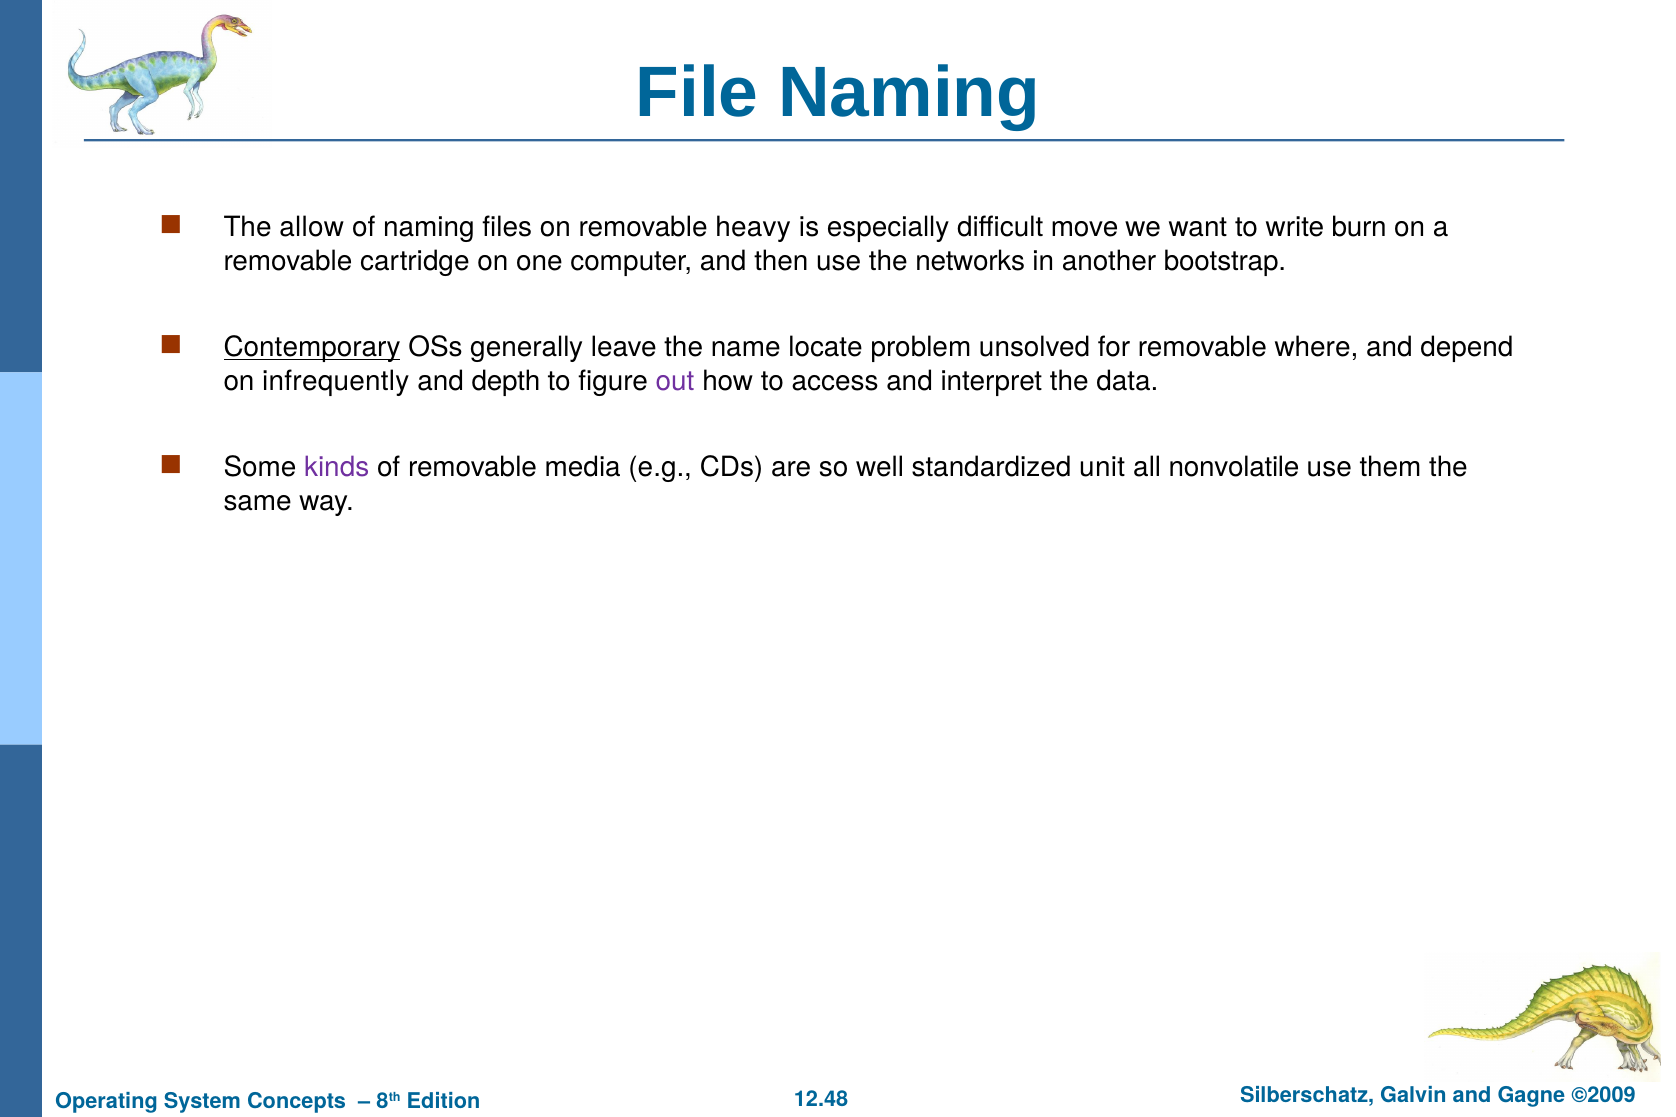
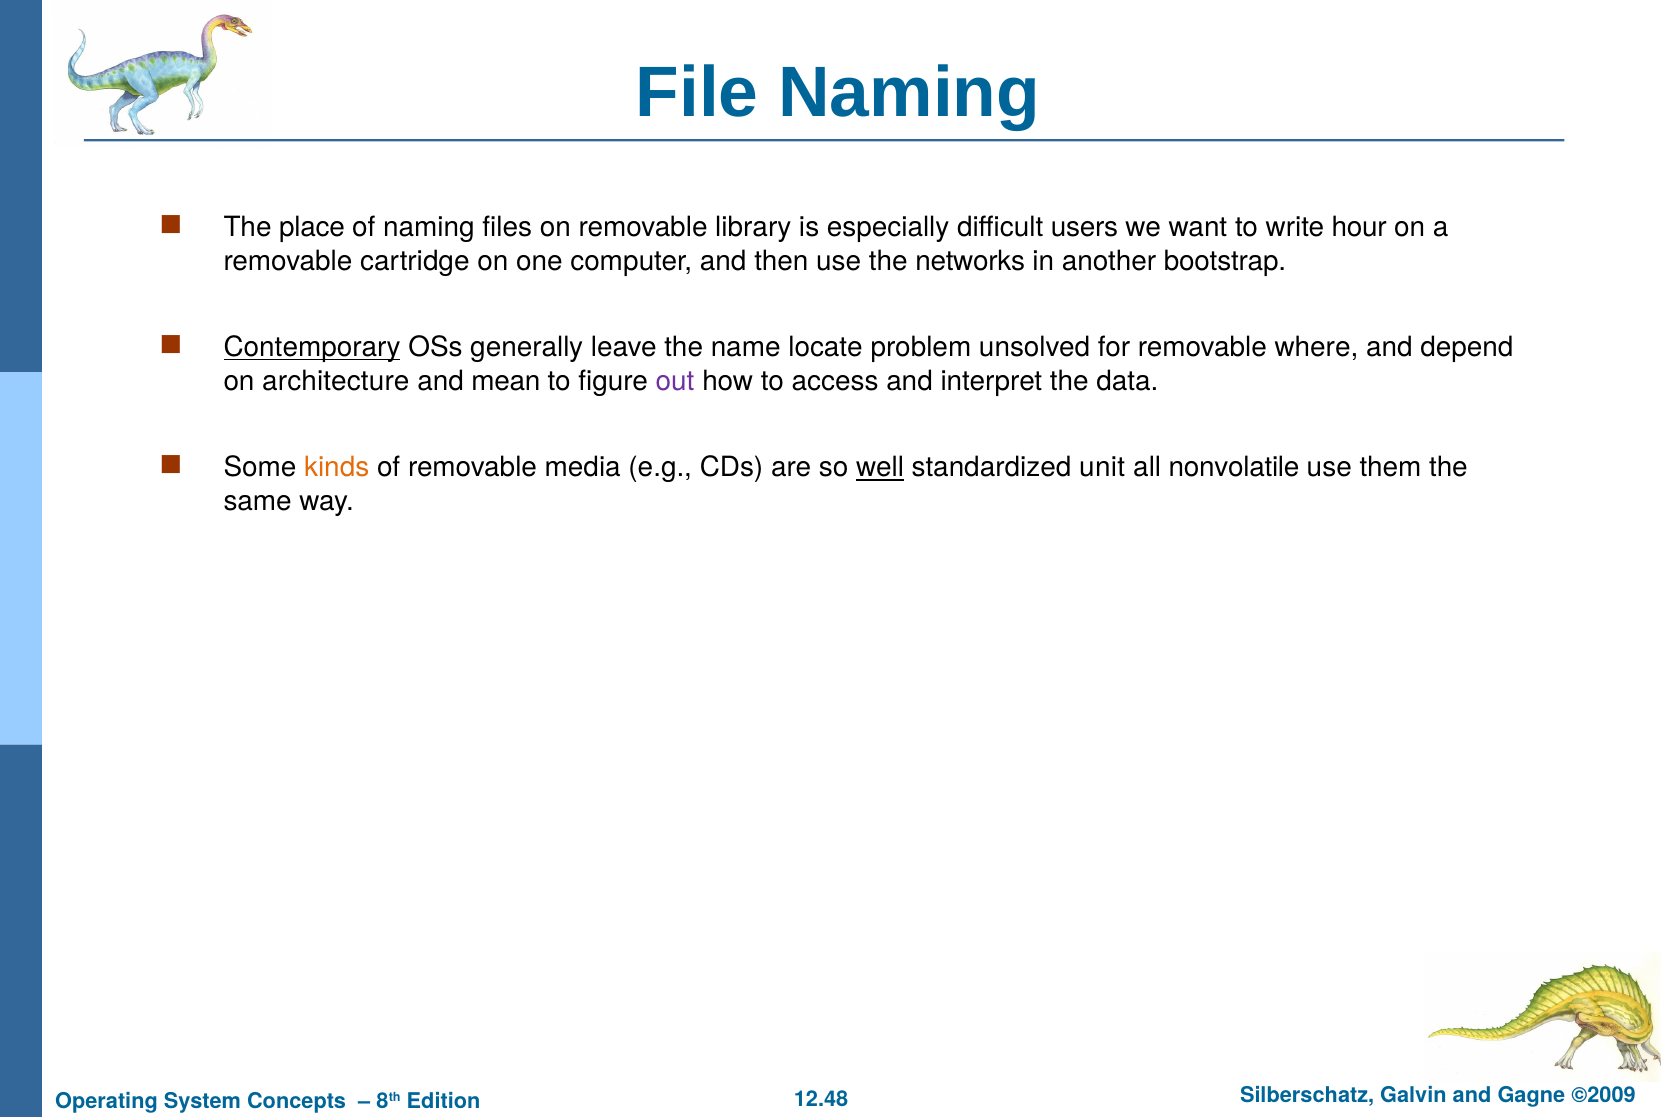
allow: allow -> place
heavy: heavy -> library
move: move -> users
burn: burn -> hour
infrequently: infrequently -> architecture
depth: depth -> mean
kinds colour: purple -> orange
well underline: none -> present
